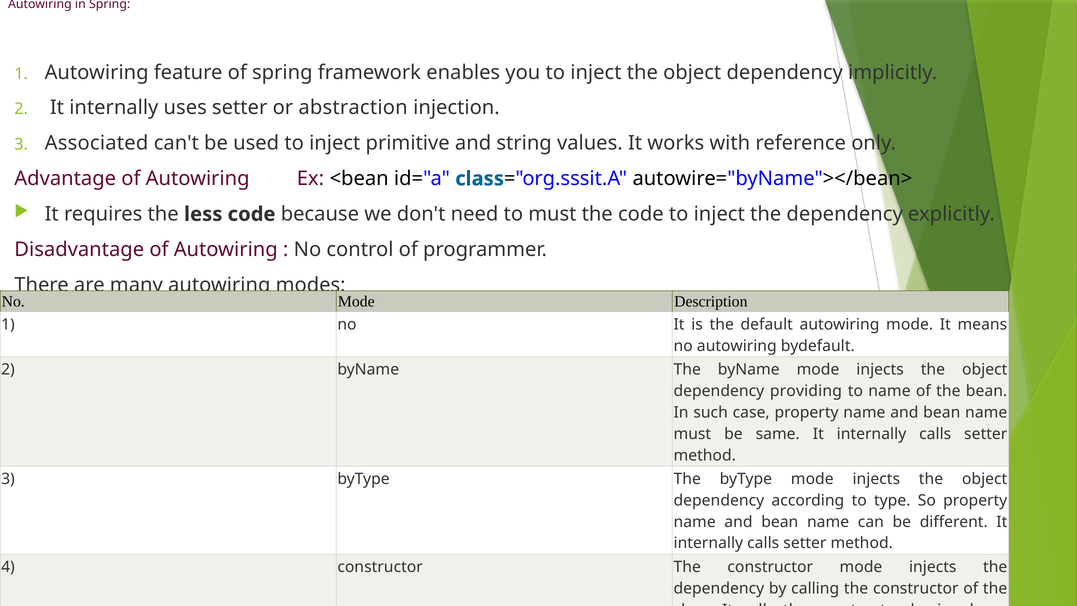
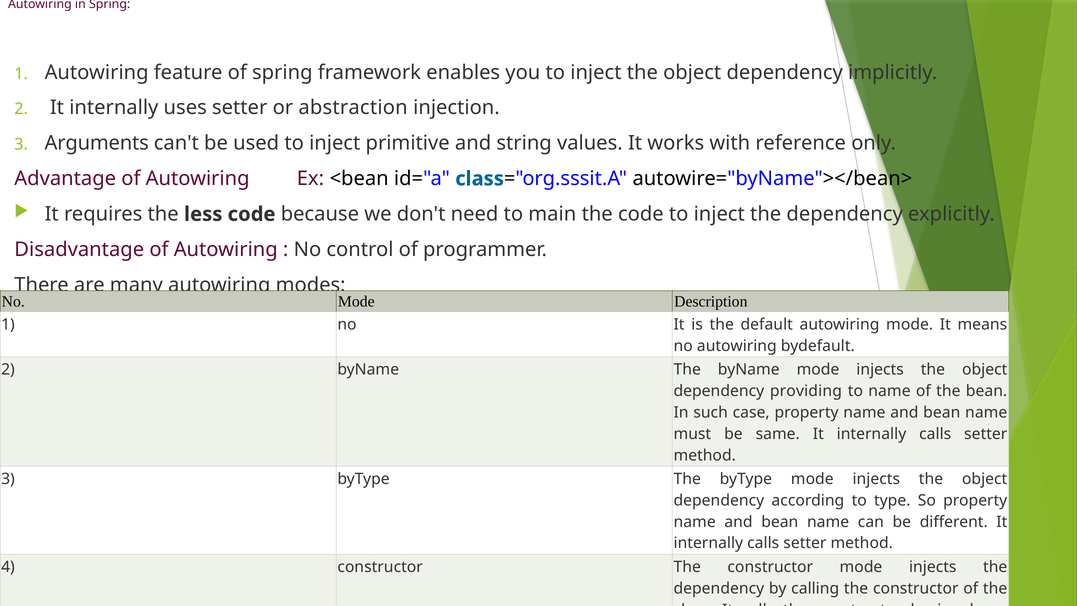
Associated: Associated -> Arguments
to must: must -> main
